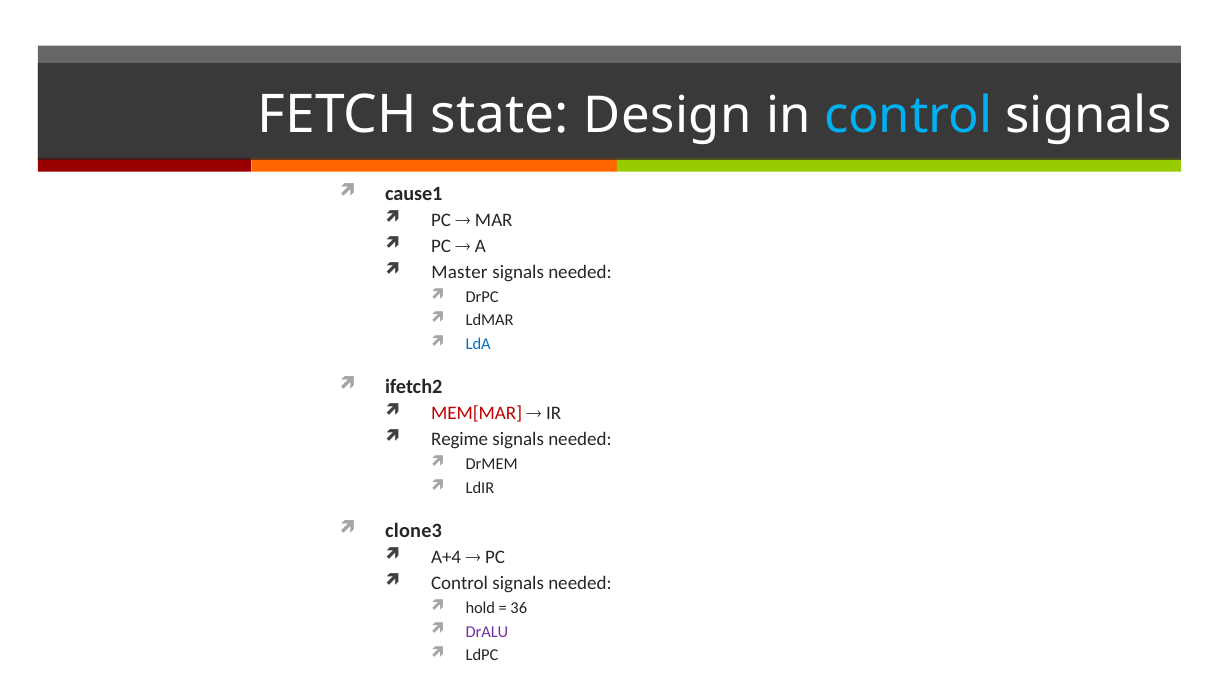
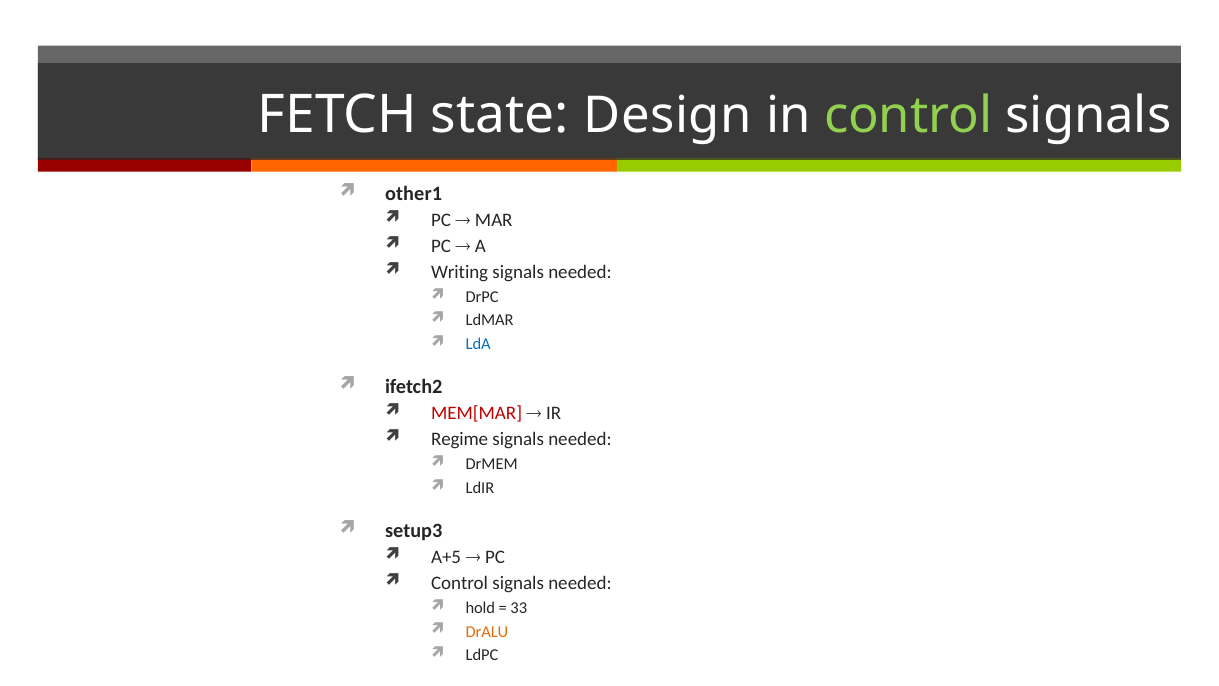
control at (908, 116) colour: light blue -> light green
cause1: cause1 -> other1
Master: Master -> Writing
clone3: clone3 -> setup3
A+4: A+4 -> A+5
36: 36 -> 33
DrALU colour: purple -> orange
